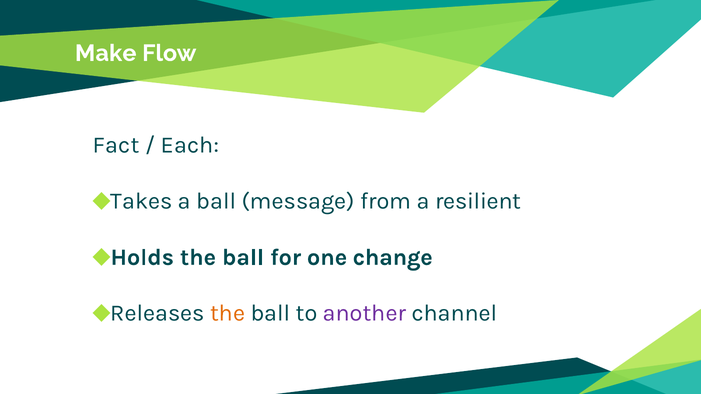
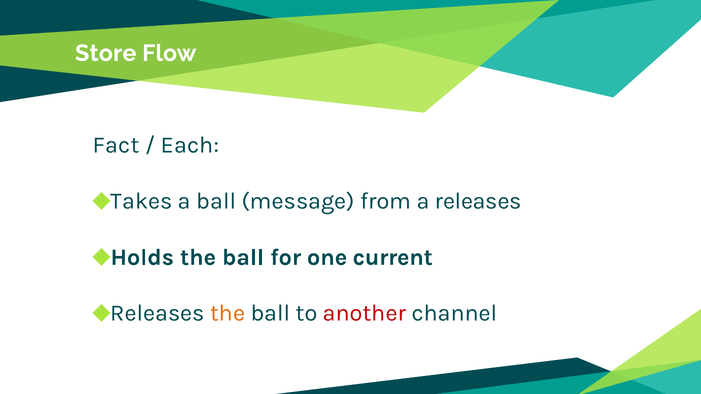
Make: Make -> Store
a resilient: resilient -> releases
change: change -> current
another colour: purple -> red
